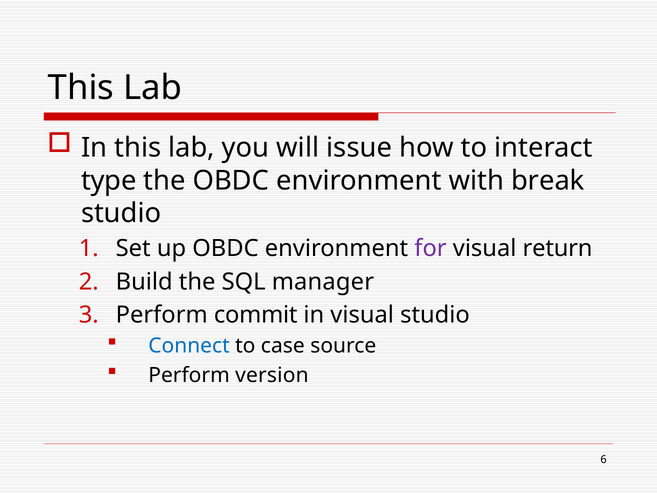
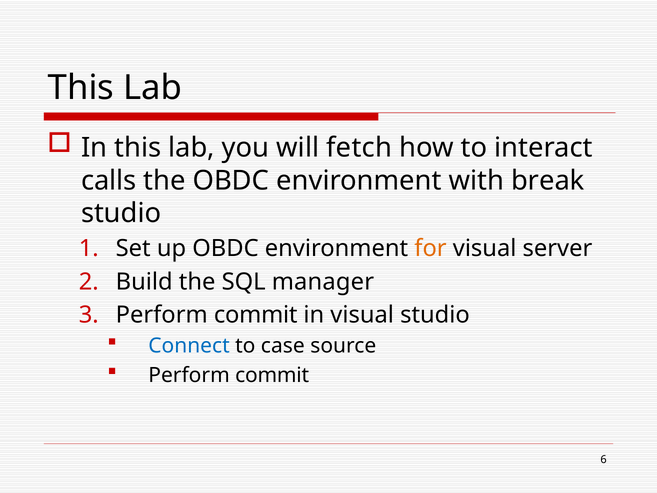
issue: issue -> fetch
type: type -> calls
for colour: purple -> orange
return: return -> server
version at (272, 375): version -> commit
